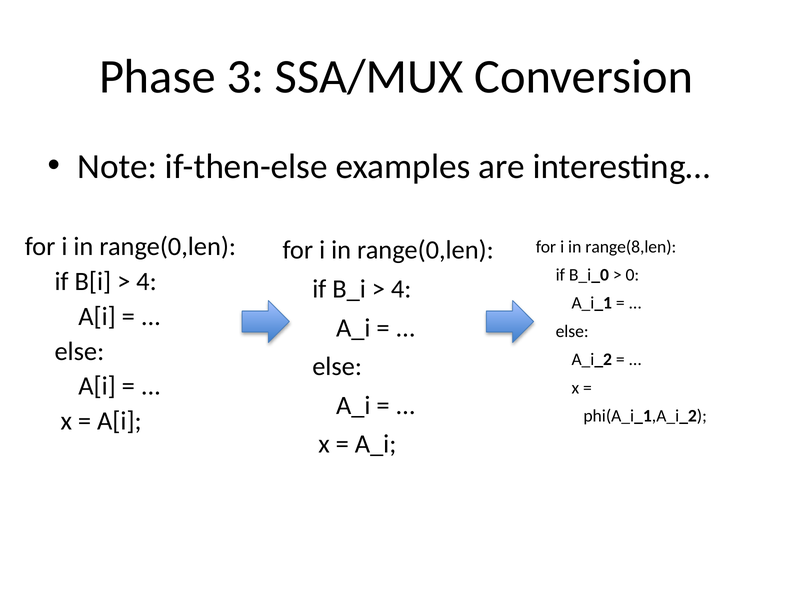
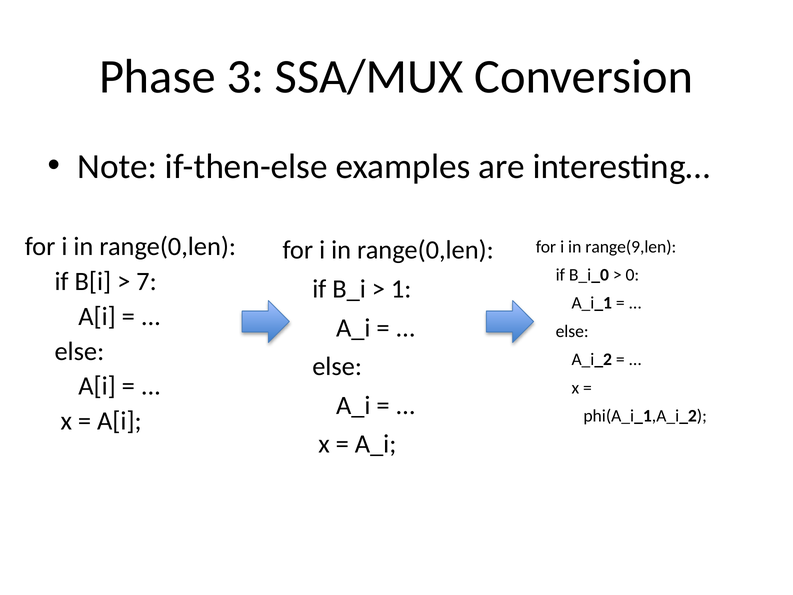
range(8,len: range(8,len -> range(9,len
4 at (146, 281): 4 -> 7
4 at (401, 289): 4 -> 1
